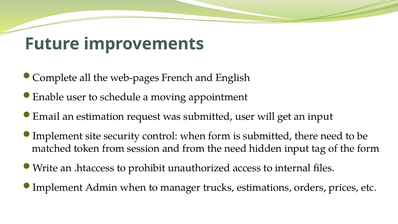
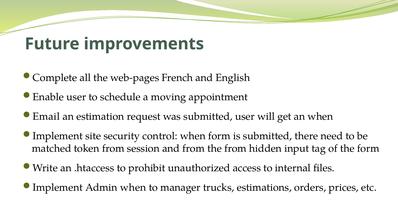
an input: input -> when
the need: need -> from
